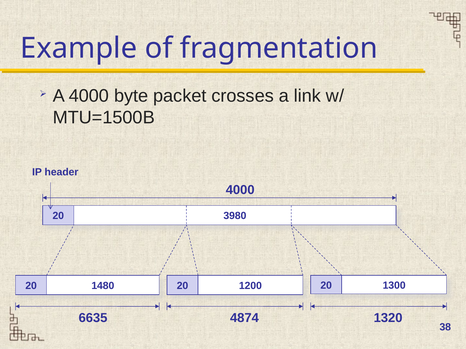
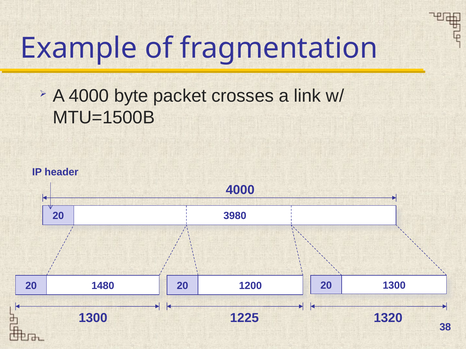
6635 at (93, 318): 6635 -> 1300
4874: 4874 -> 1225
